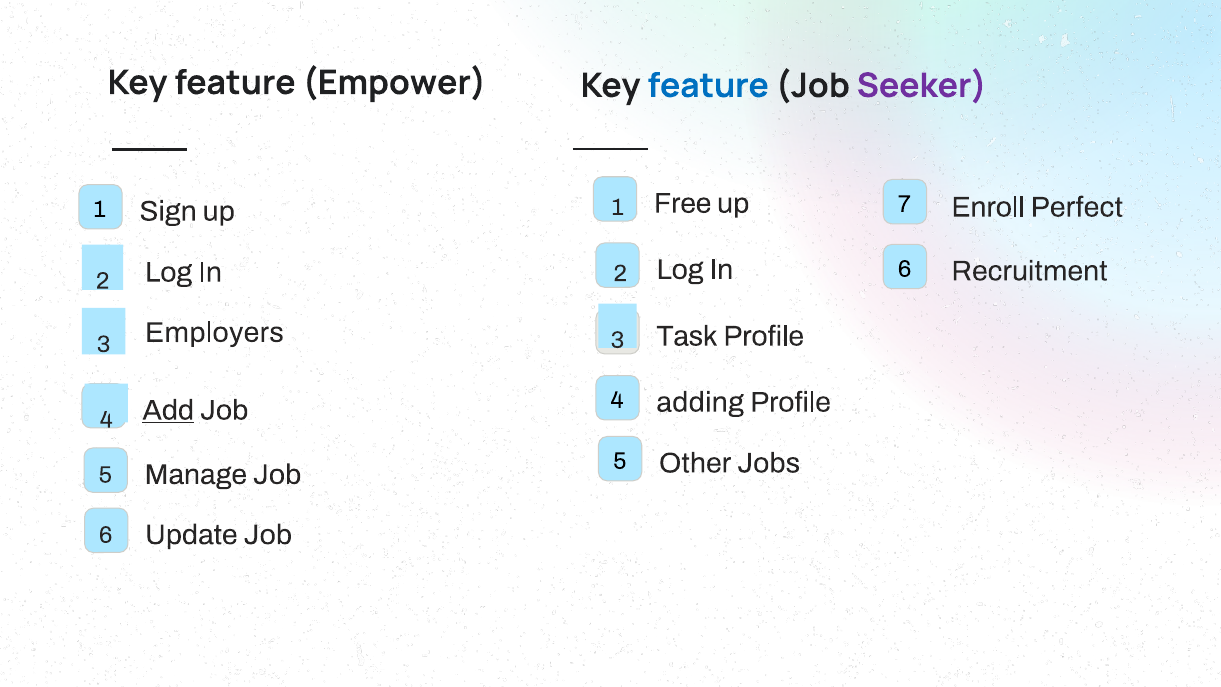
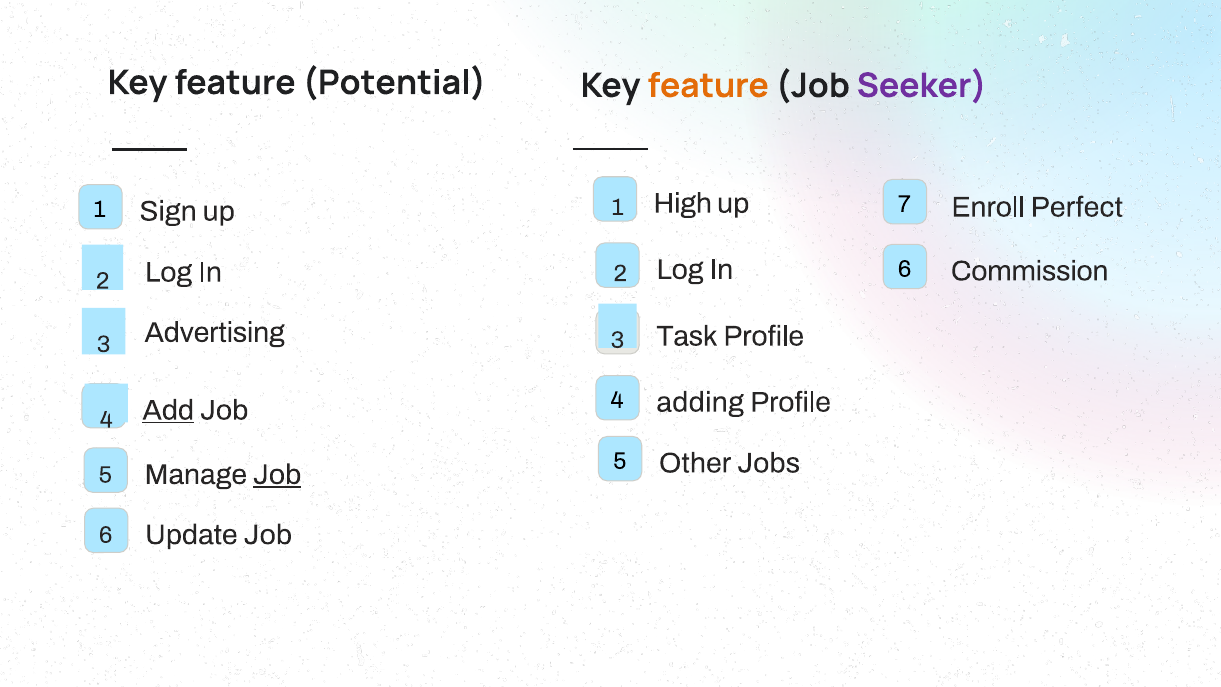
Empower: Empower -> Potential
feature at (708, 86) colour: blue -> orange
Free: Free -> High
Recruitment: Recruitment -> Commission
Employers: Employers -> Advertising
Job at (277, 474) underline: none -> present
